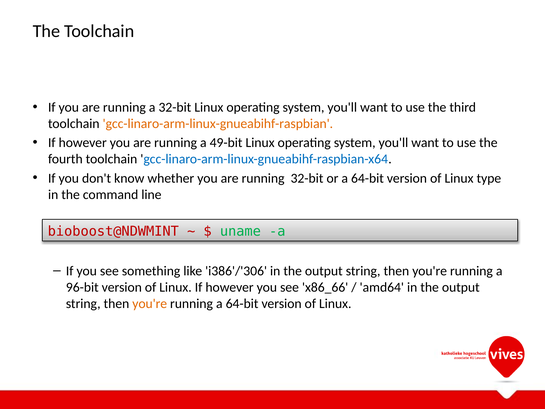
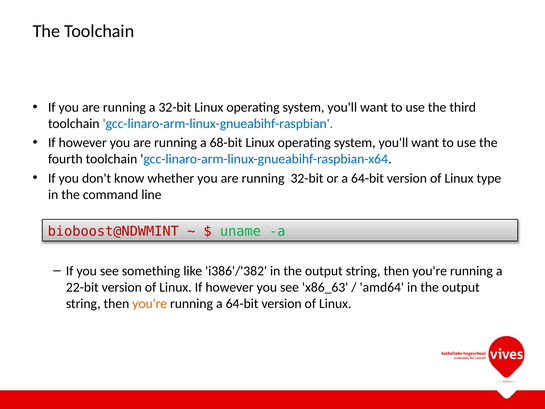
gcc-linaro-arm-linux-gnueabihf-raspbian colour: orange -> blue
49-bit: 49-bit -> 68-bit
i386'/'306: i386'/'306 -> i386'/'382
96-bit: 96-bit -> 22-bit
x86_66: x86_66 -> x86_63
